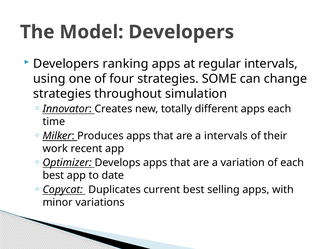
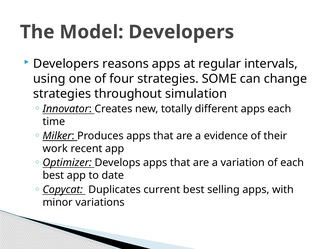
ranking: ranking -> reasons
a intervals: intervals -> evidence
